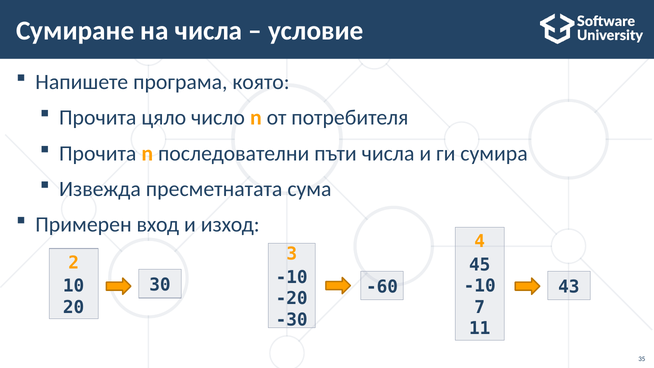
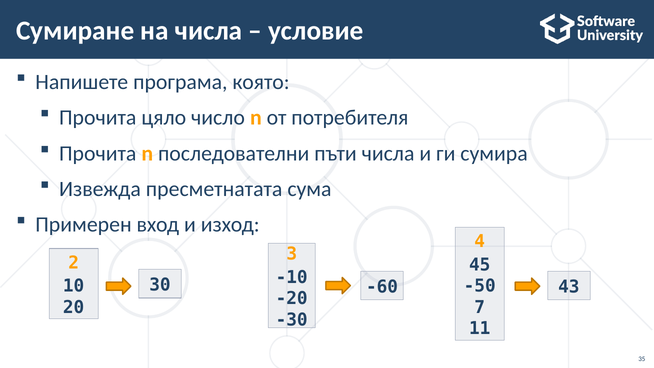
-10 at (480, 286): -10 -> -50
